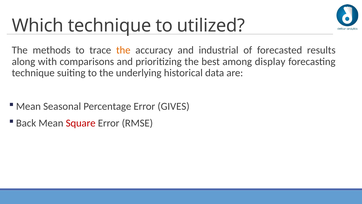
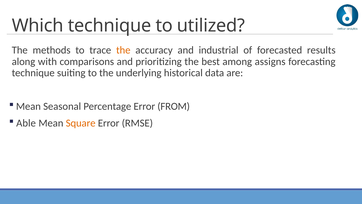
display: display -> assigns
GIVES: GIVES -> FROM
Back: Back -> Able
Square colour: red -> orange
